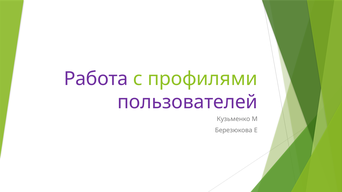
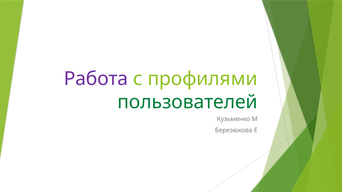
пользователей colour: purple -> green
